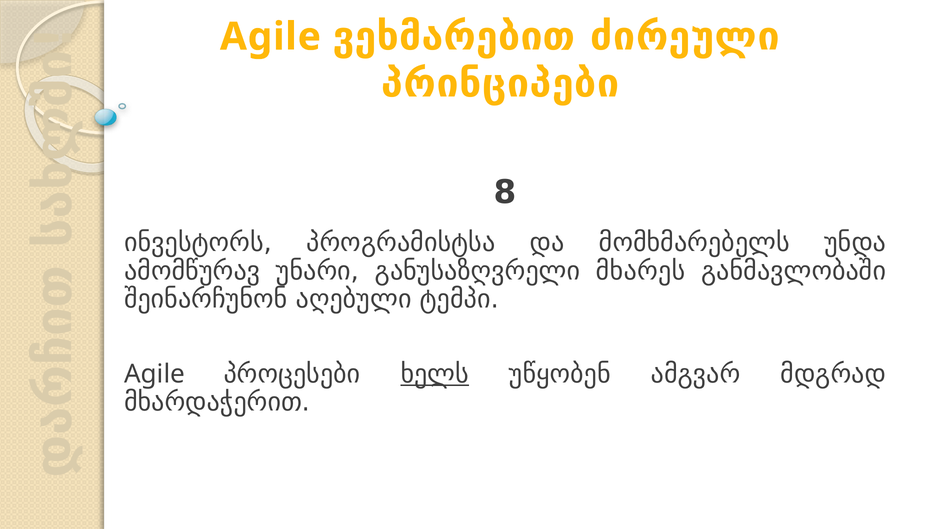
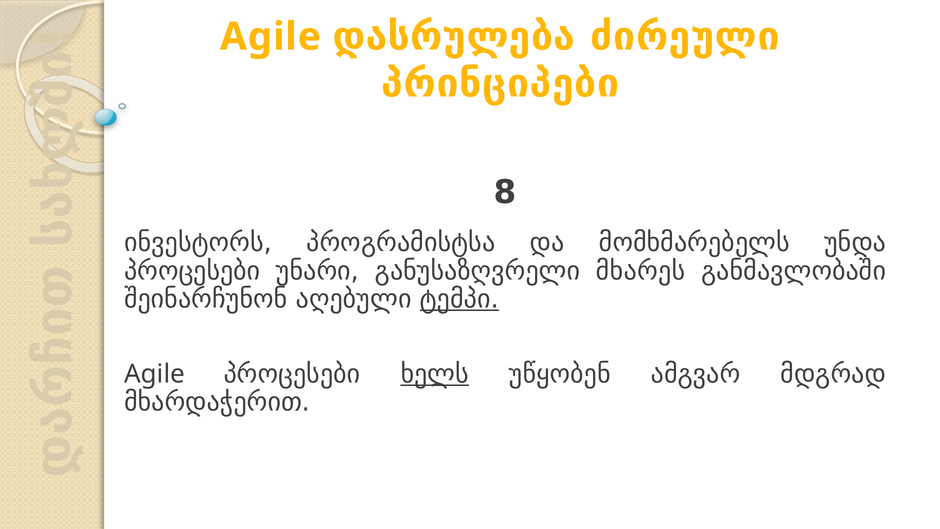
ვეხმარებით: ვეხმარებით -> დასრულება
ამომწურავ at (192, 271): ამომწურავ -> პროცესები
ტემპი underline: none -> present
